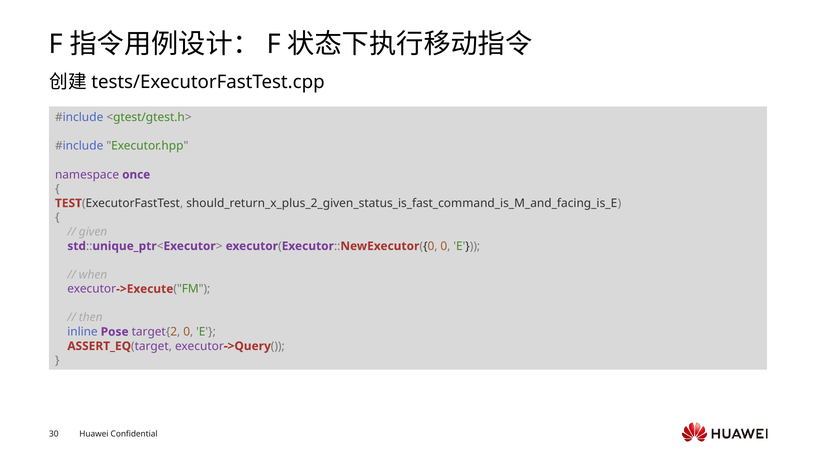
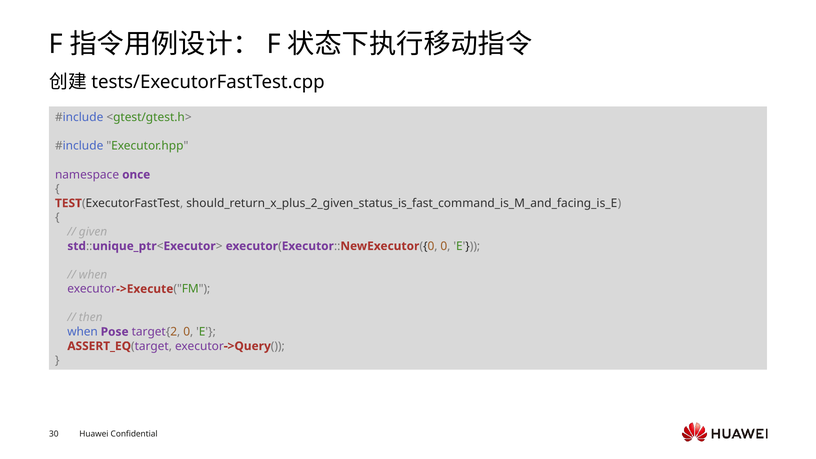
inline at (83, 332): inline -> when
